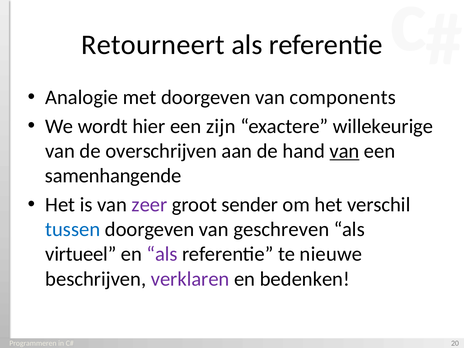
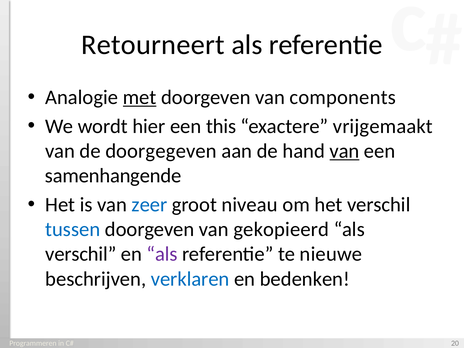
met underline: none -> present
zijn: zijn -> this
willekeurige: willekeurige -> vrijgemaakt
overschrijven: overschrijven -> doorgegeven
zeer colour: purple -> blue
sender: sender -> niveau
geschreven: geschreven -> gekopieerd
virtueel at (81, 254): virtueel -> verschil
verklaren colour: purple -> blue
